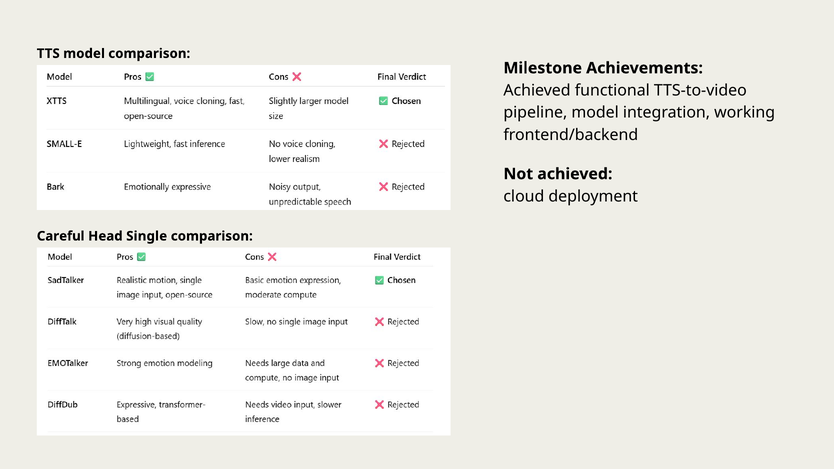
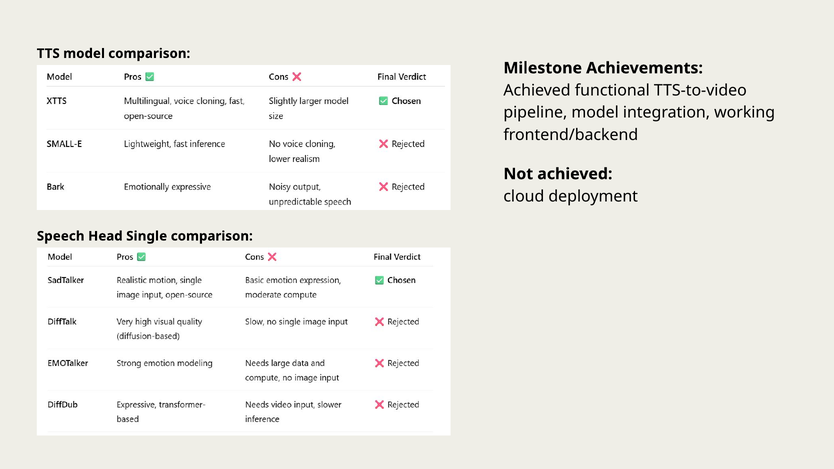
Careful: Careful -> Speech
